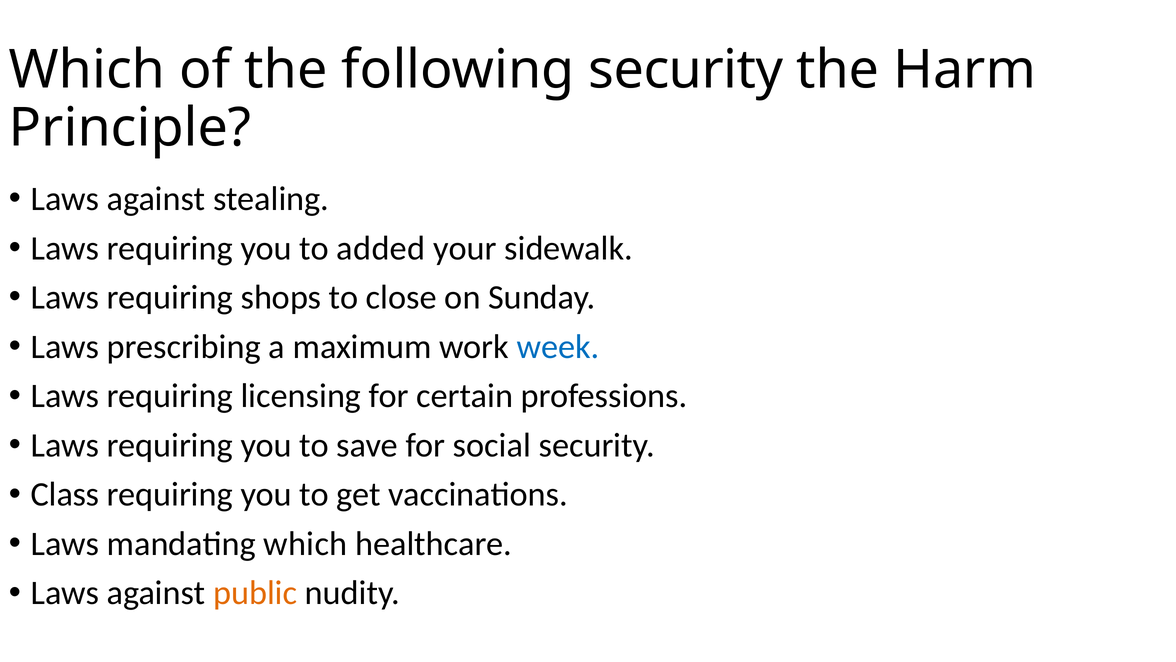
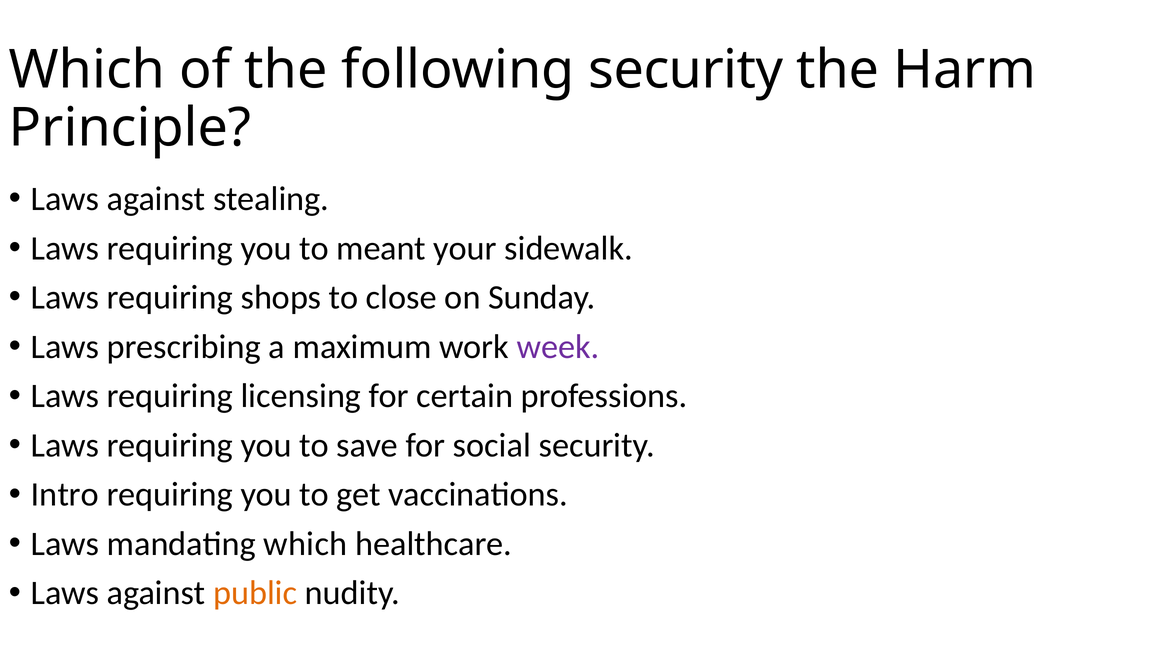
added: added -> meant
week colour: blue -> purple
Class: Class -> Intro
